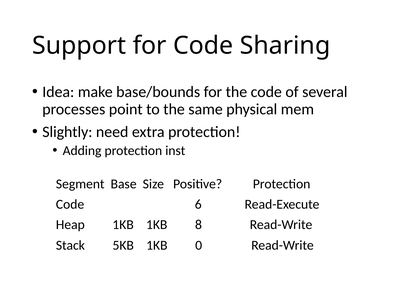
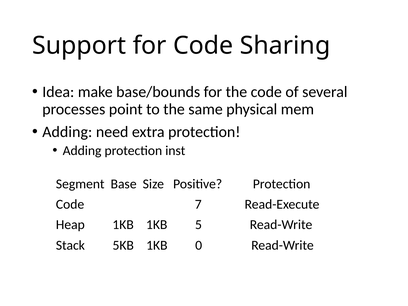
Slightly at (67, 132): Slightly -> Adding
6: 6 -> 7
8: 8 -> 5
